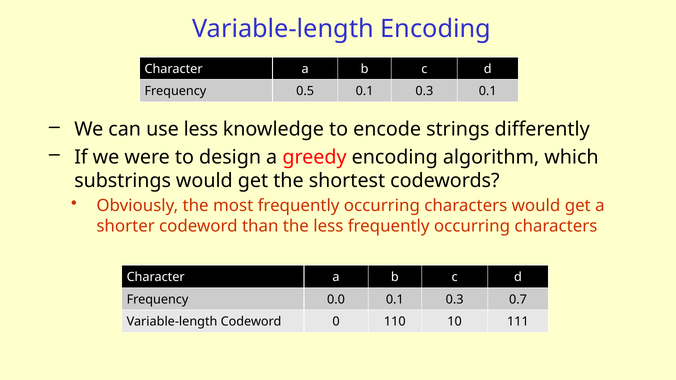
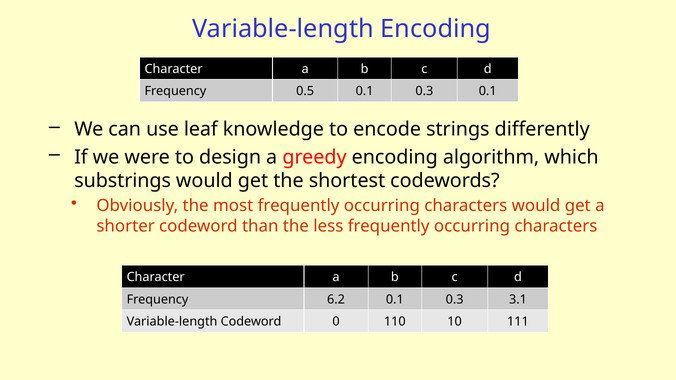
use less: less -> leaf
0.0: 0.0 -> 6.2
0.7: 0.7 -> 3.1
